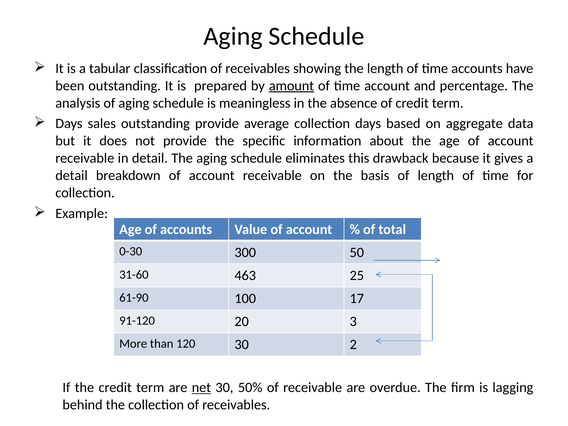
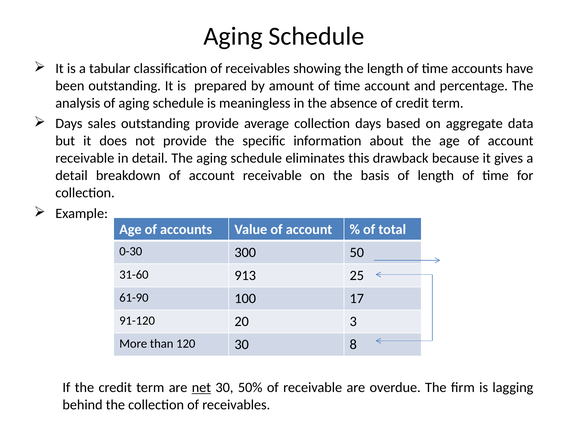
amount underline: present -> none
463: 463 -> 913
2: 2 -> 8
